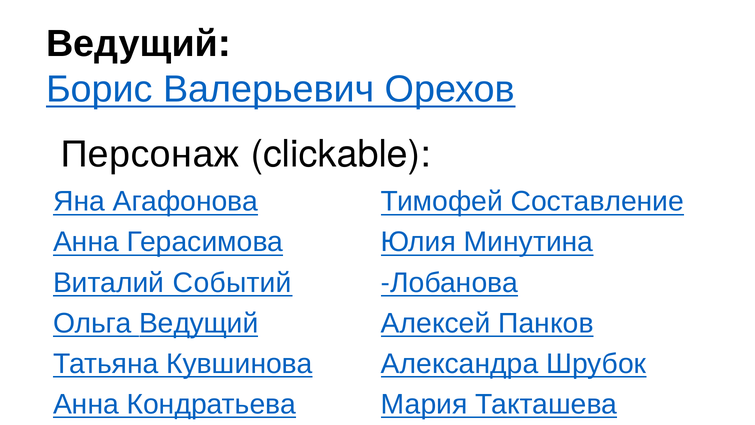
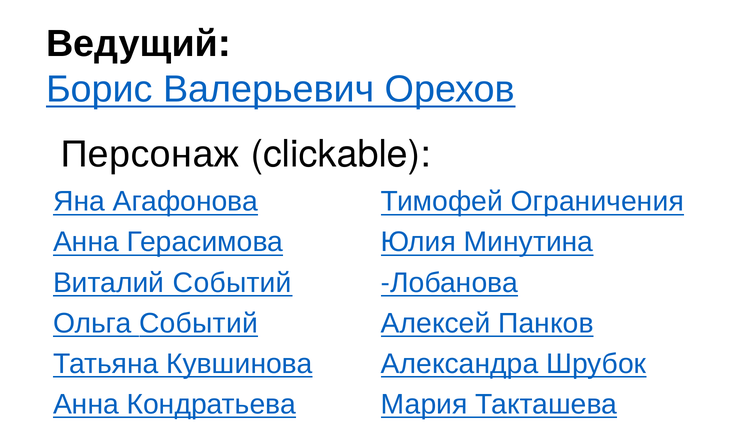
Составление: Составление -> Ограничения
Ольга Ведущий: Ведущий -> Событий
